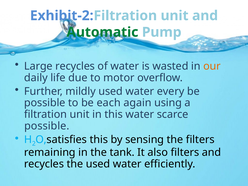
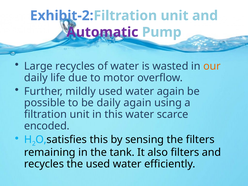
Automatic colour: green -> purple
water every: every -> again
be each: each -> daily
possible at (47, 126): possible -> encoded
